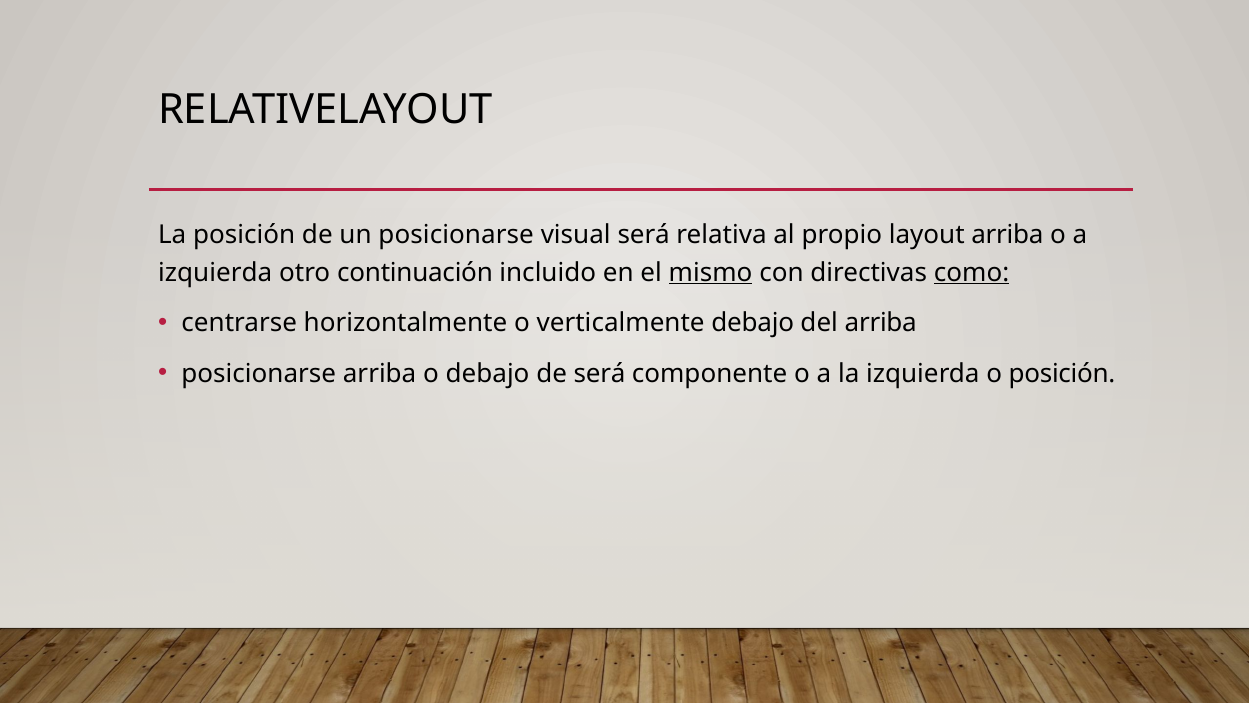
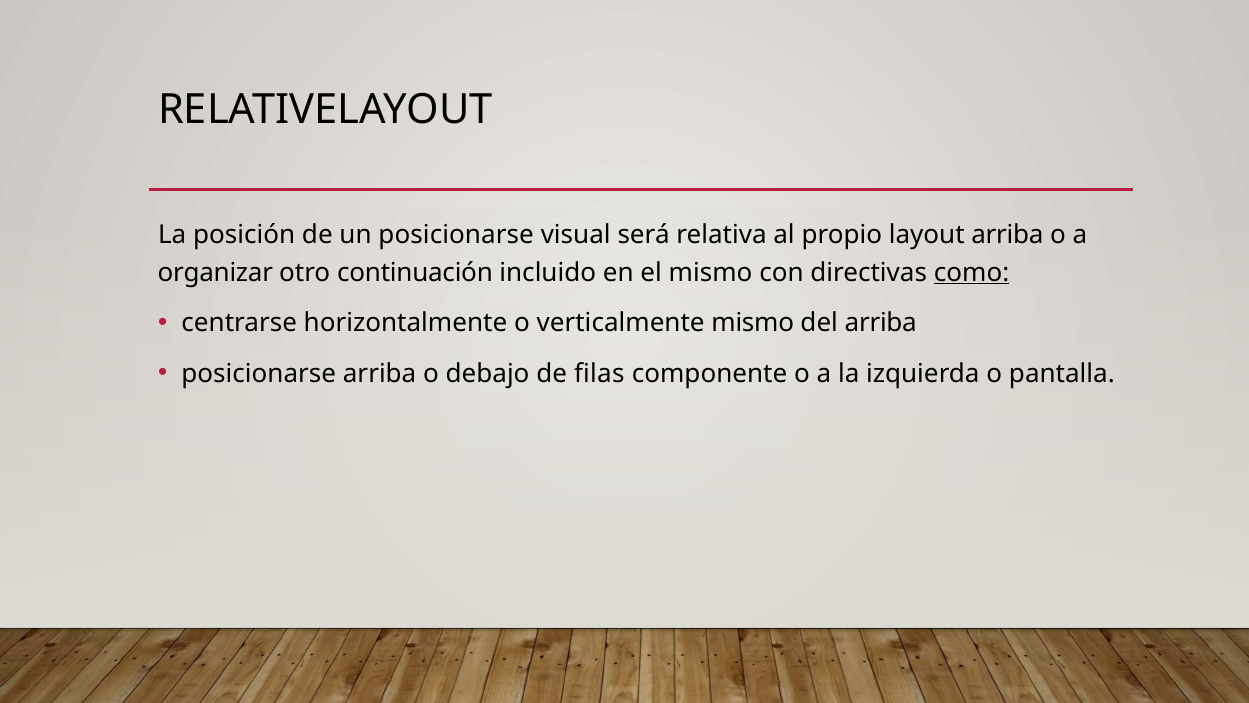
izquierda at (215, 272): izquierda -> organizar
mismo at (711, 272) underline: present -> none
verticalmente debajo: debajo -> mismo
de será: será -> filas
o posición: posición -> pantalla
